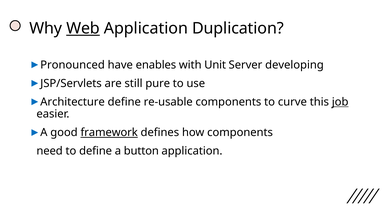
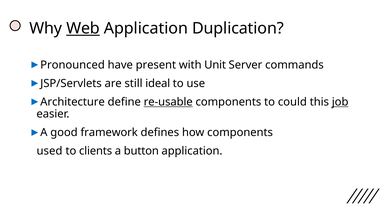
enables: enables -> present
developing: developing -> commands
pure: pure -> ideal
re-usable underline: none -> present
curve: curve -> could
framework underline: present -> none
need: need -> used
to define: define -> clients
